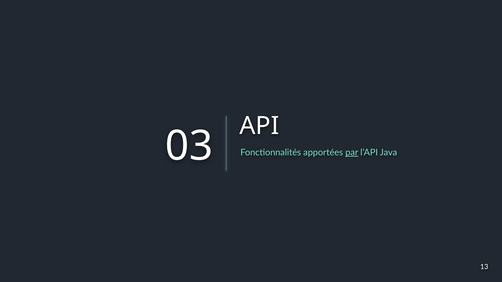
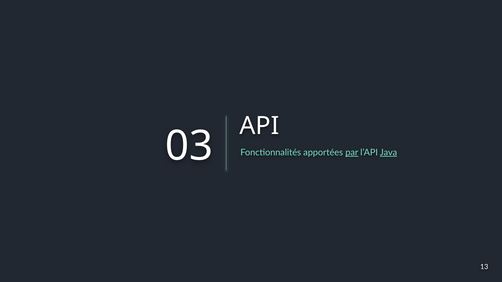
Java underline: none -> present
